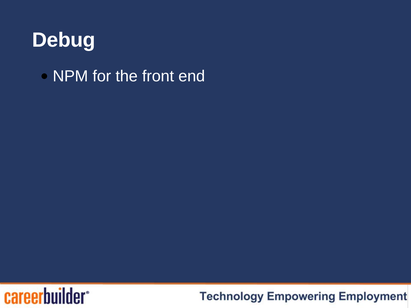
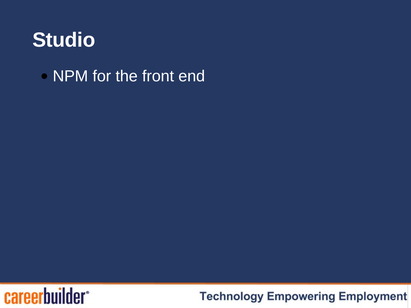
Debug: Debug -> Studio
